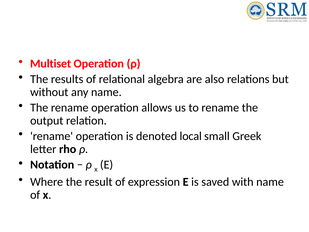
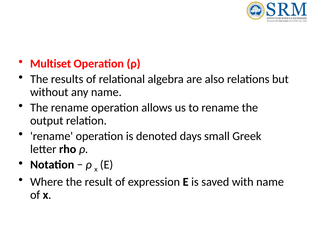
local: local -> days
